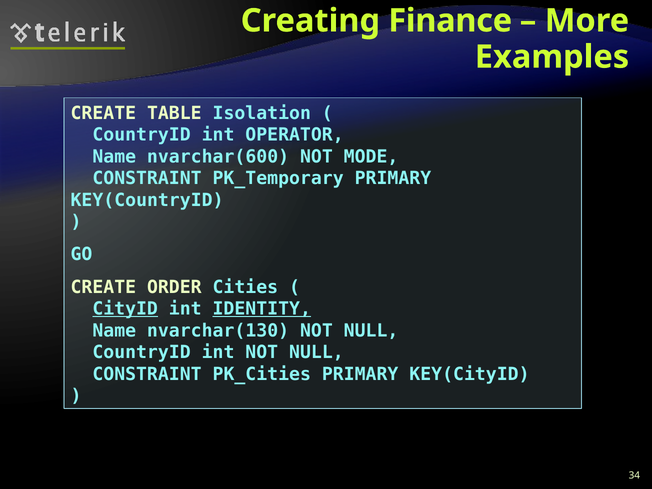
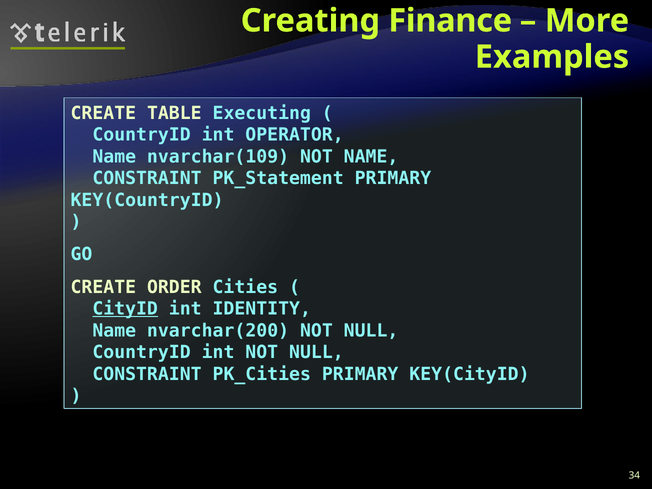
Isolation: Isolation -> Executing
nvarchar(600: nvarchar(600 -> nvarchar(109
NOT MODE: MODE -> NAME
PK_Temporary: PK_Temporary -> PK_Statement
IDENTITY underline: present -> none
nvarchar(130: nvarchar(130 -> nvarchar(200
